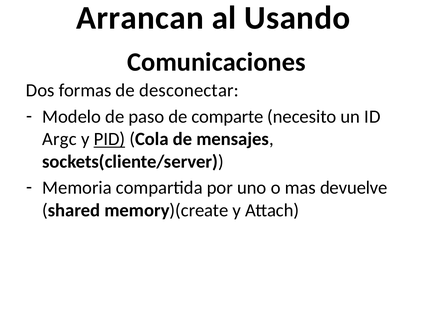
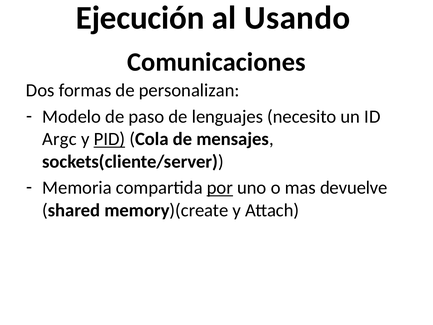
Arrancan: Arrancan -> Ejecución
desconectar: desconectar -> personalizan
comparte: comparte -> lenguajes
por underline: none -> present
